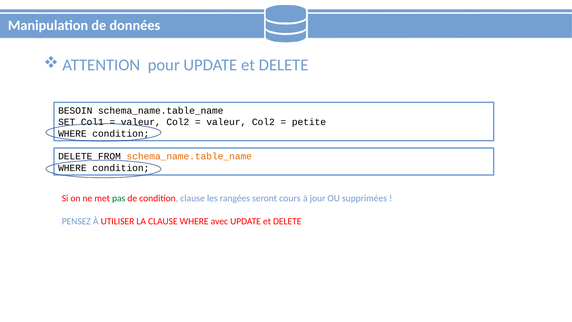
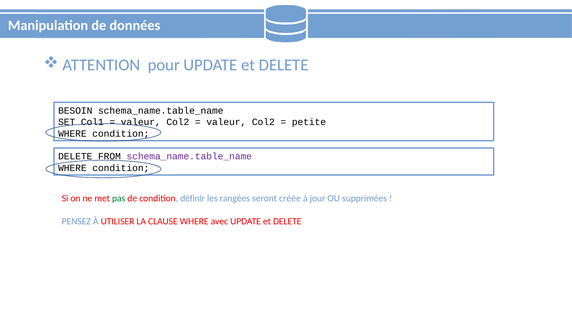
schema_name.table_name at (189, 156) colour: orange -> purple
condition clause: clause -> définir
cours: cours -> créée
